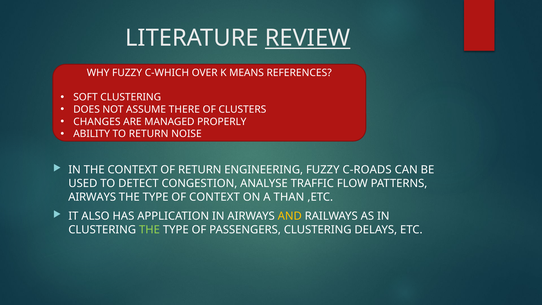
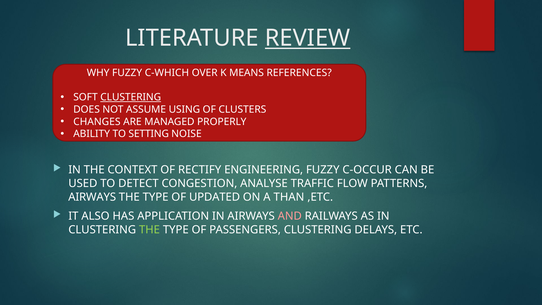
CLUSTERING at (131, 97) underline: none -> present
THERE: THERE -> USING
TO RETURN: RETURN -> SETTING
OF RETURN: RETURN -> RECTIFY
C-ROADS: C-ROADS -> C-OCCUR
OF CONTEXT: CONTEXT -> UPDATED
AND colour: yellow -> pink
